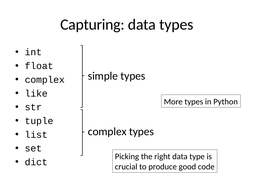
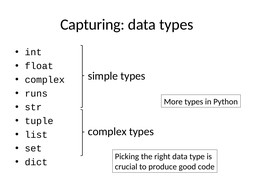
like: like -> runs
